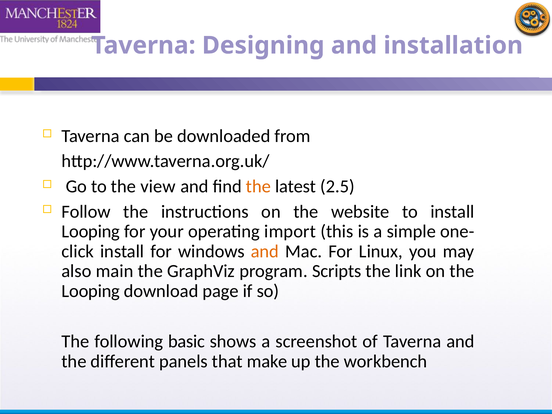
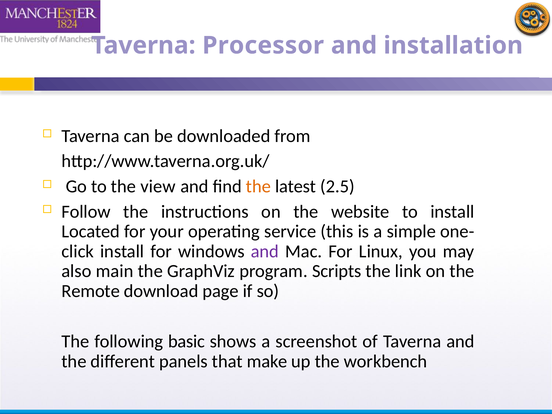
Designing: Designing -> Processor
Looping at (91, 232): Looping -> Located
import: import -> service
and at (265, 251) colour: orange -> purple
Looping at (91, 291): Looping -> Remote
